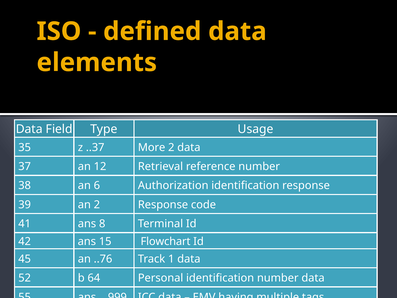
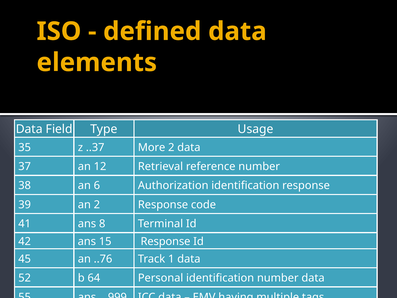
15 Flowchart: Flowchart -> Response
